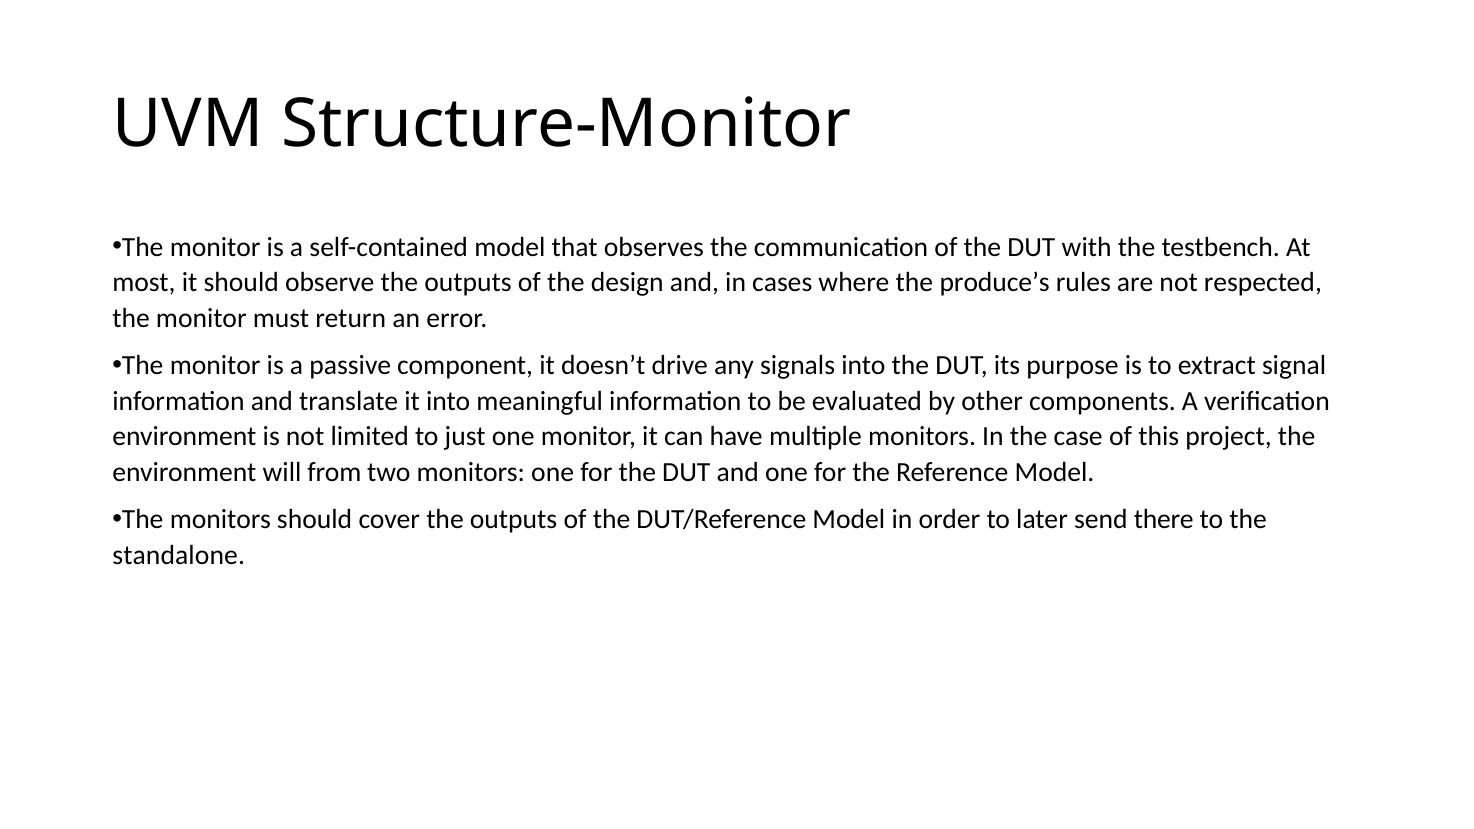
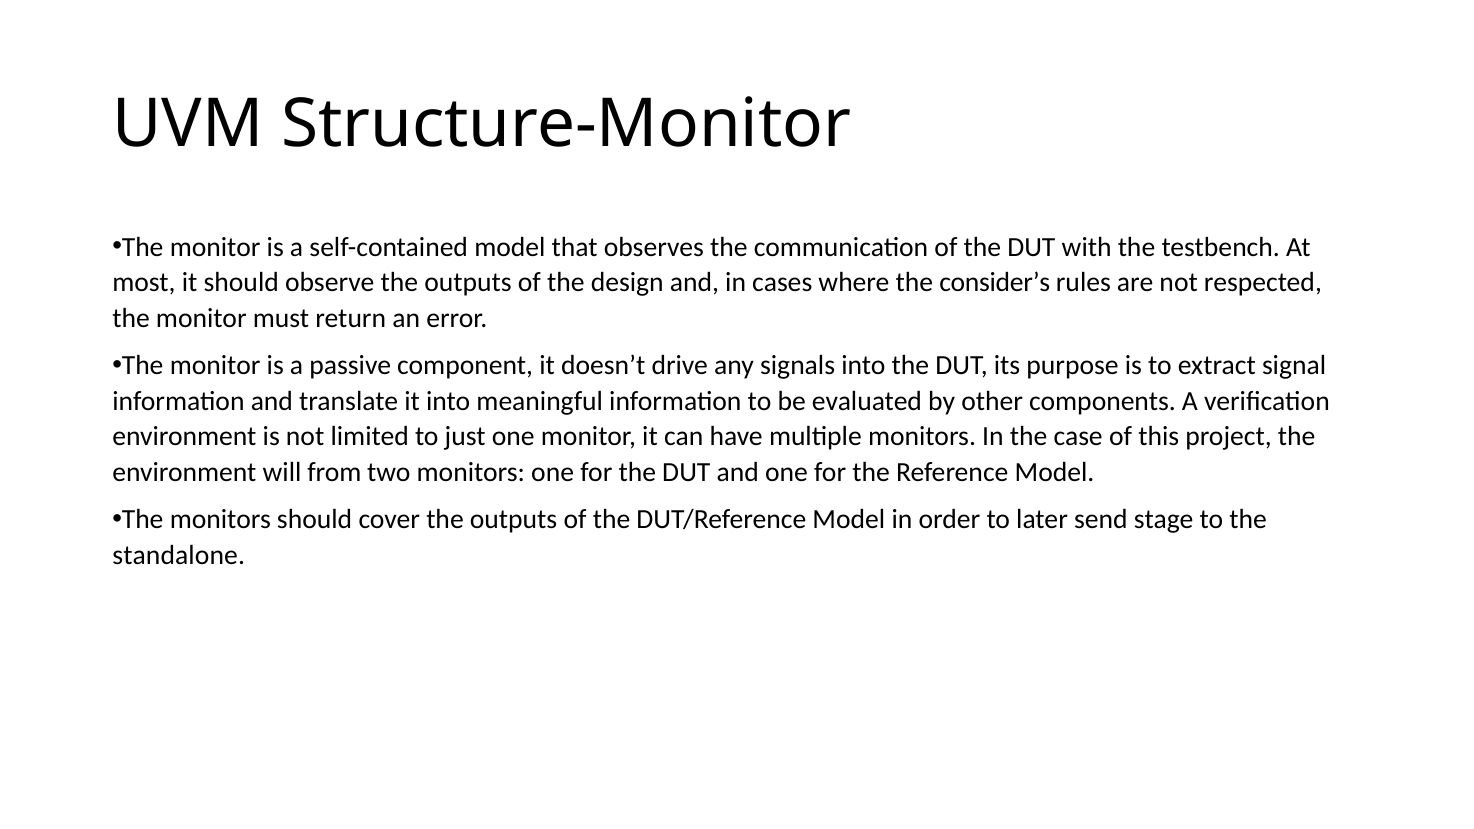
produce’s: produce’s -> consider’s
there: there -> stage
